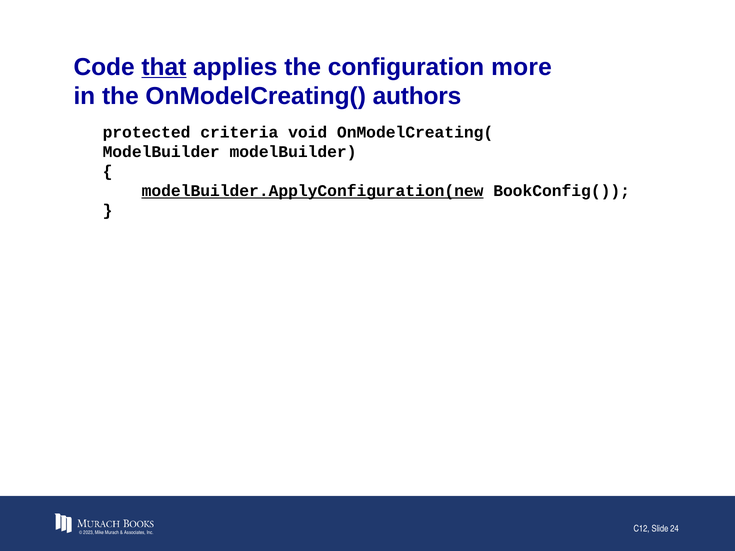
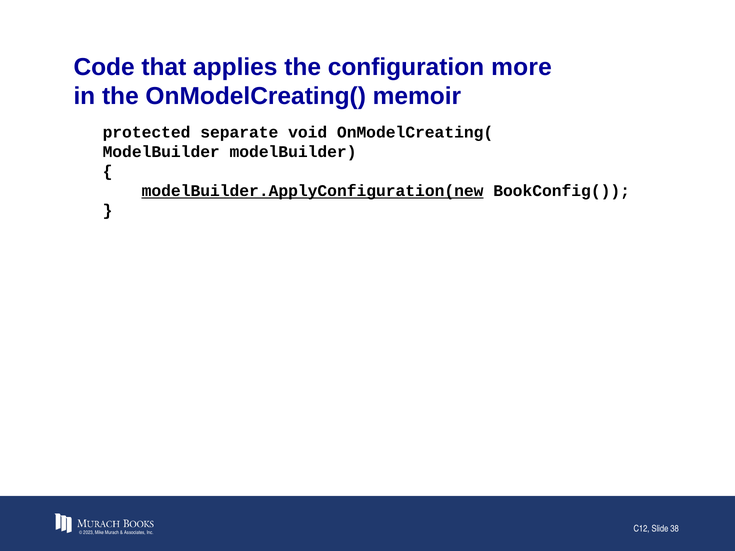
that underline: present -> none
authors: authors -> memoir
criteria: criteria -> separate
24: 24 -> 38
